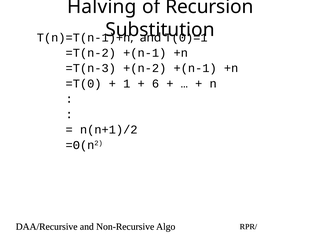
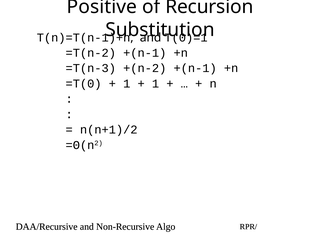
Halving: Halving -> Positive
6 at (156, 84): 6 -> 1
